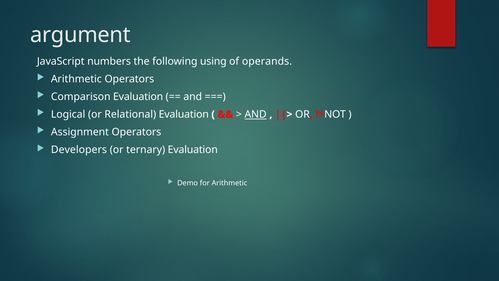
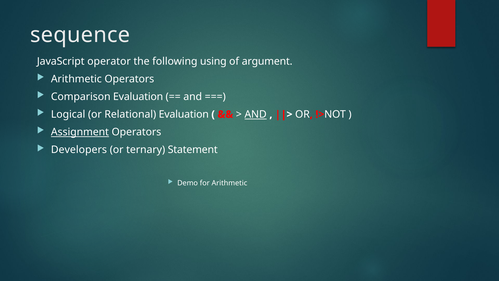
argument: argument -> sequence
numbers: numbers -> operator
operands: operands -> argument
Assignment underline: none -> present
ternary Evaluation: Evaluation -> Statement
